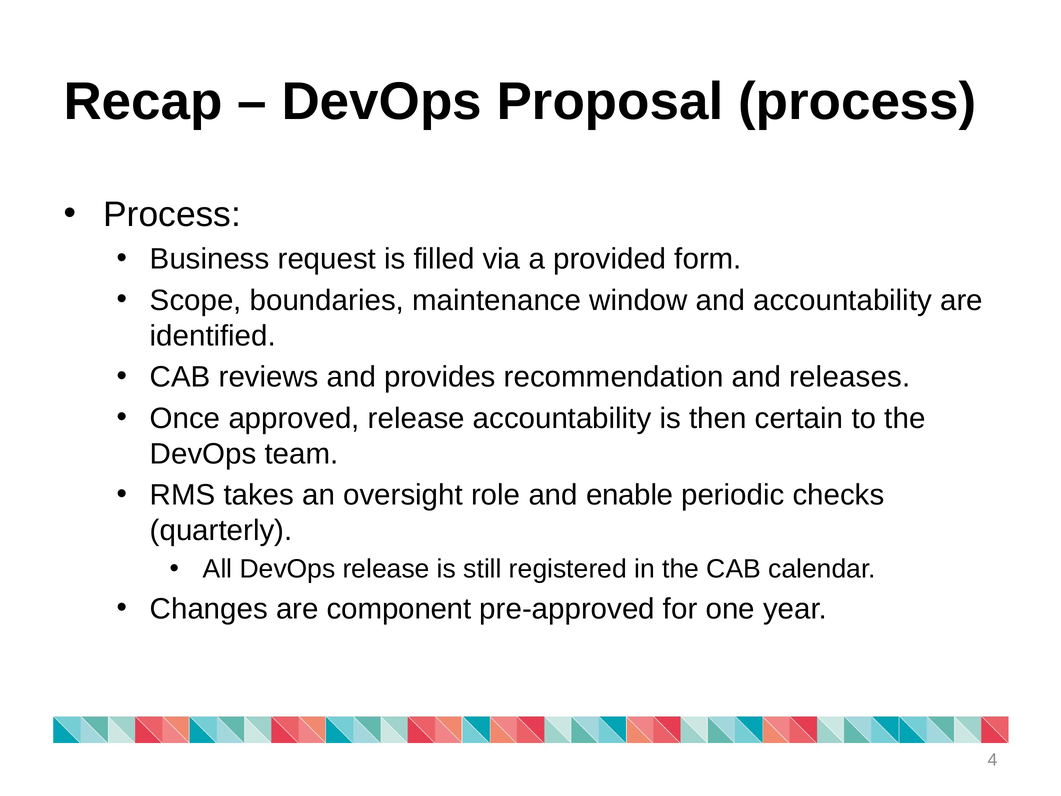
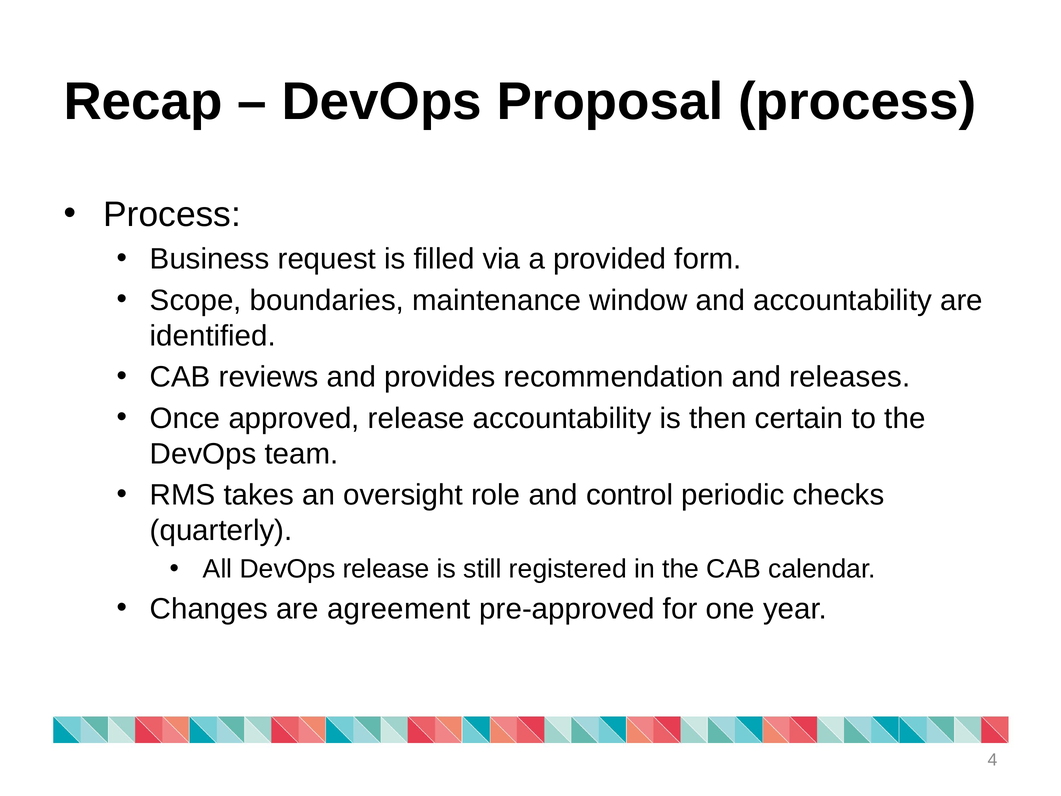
enable: enable -> control
component: component -> agreement
